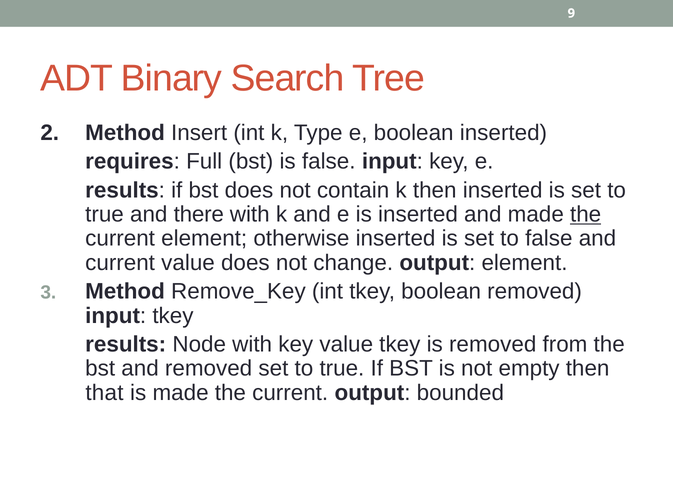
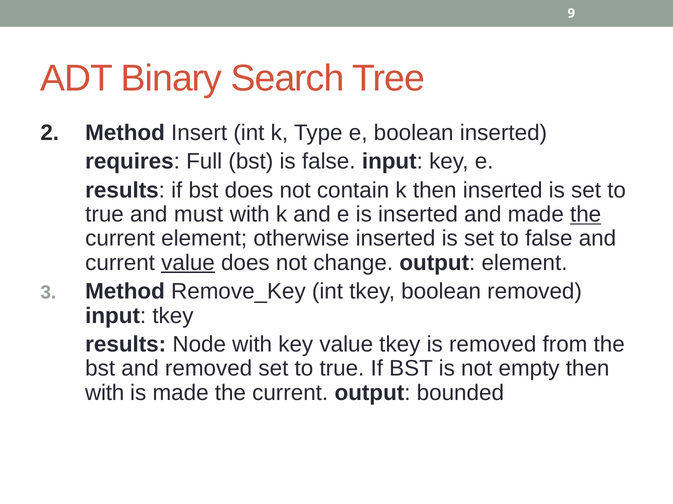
there: there -> must
value at (188, 263) underline: none -> present
that at (104, 393): that -> with
